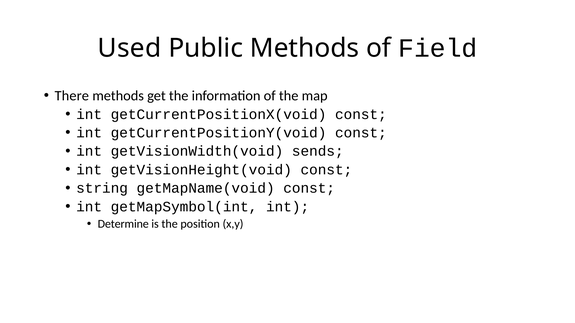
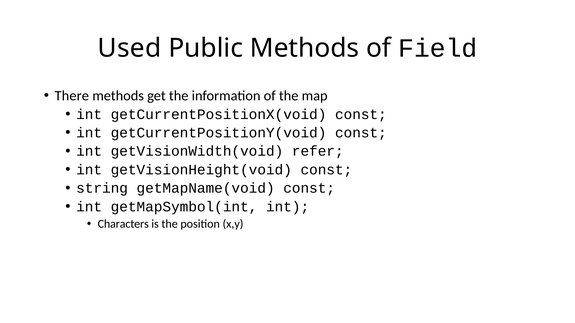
sends: sends -> refer
Determine: Determine -> Characters
